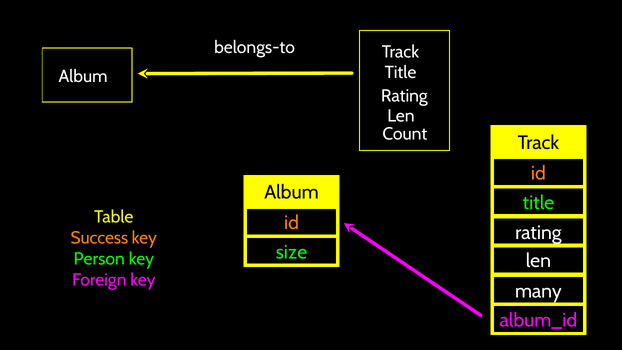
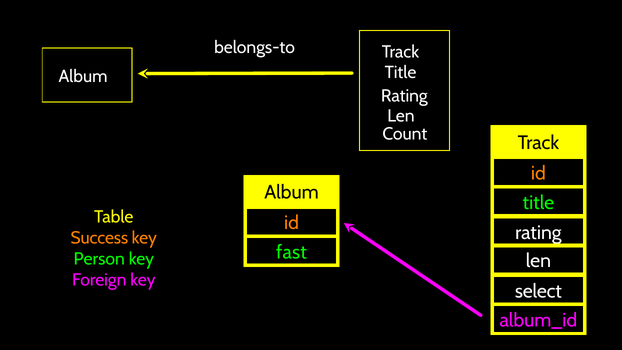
size: size -> fast
many: many -> select
